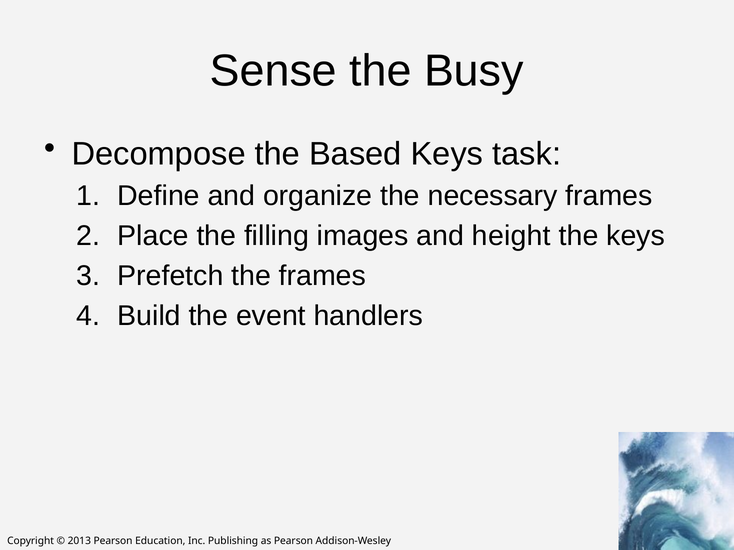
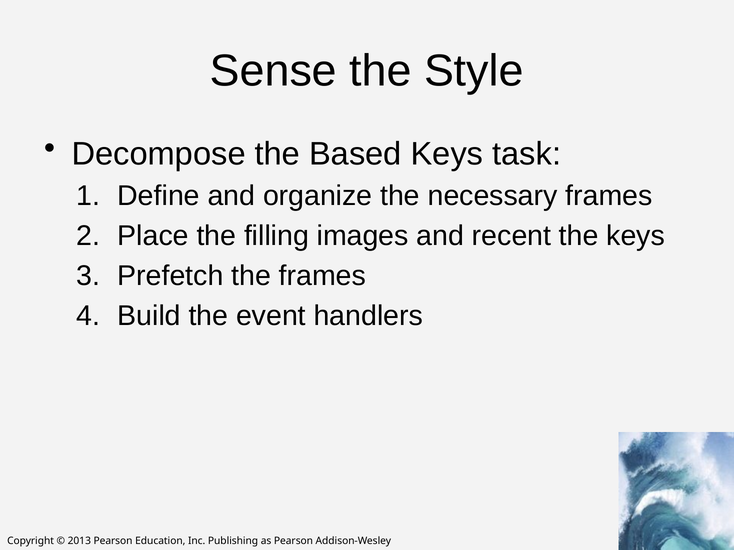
Busy: Busy -> Style
height: height -> recent
